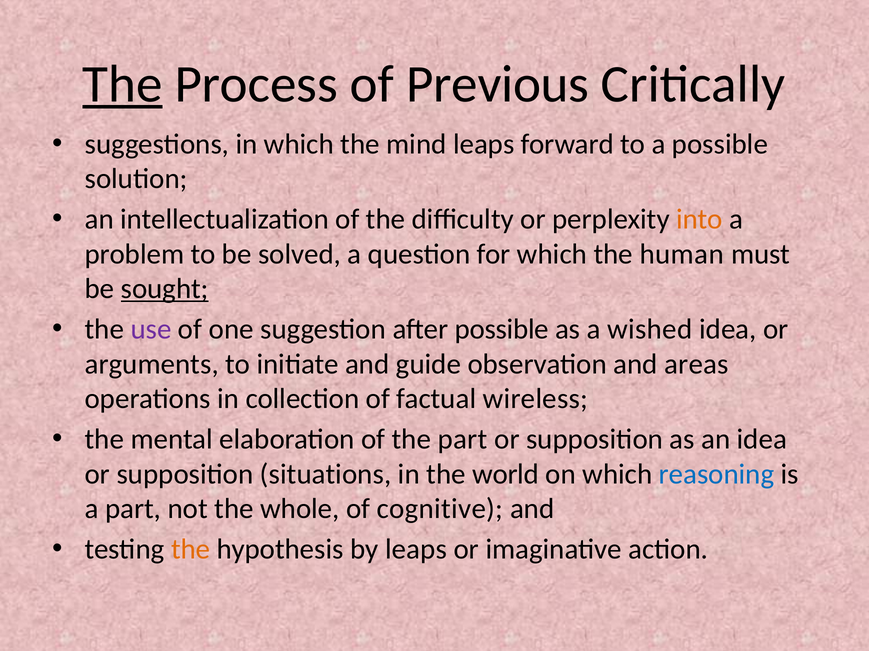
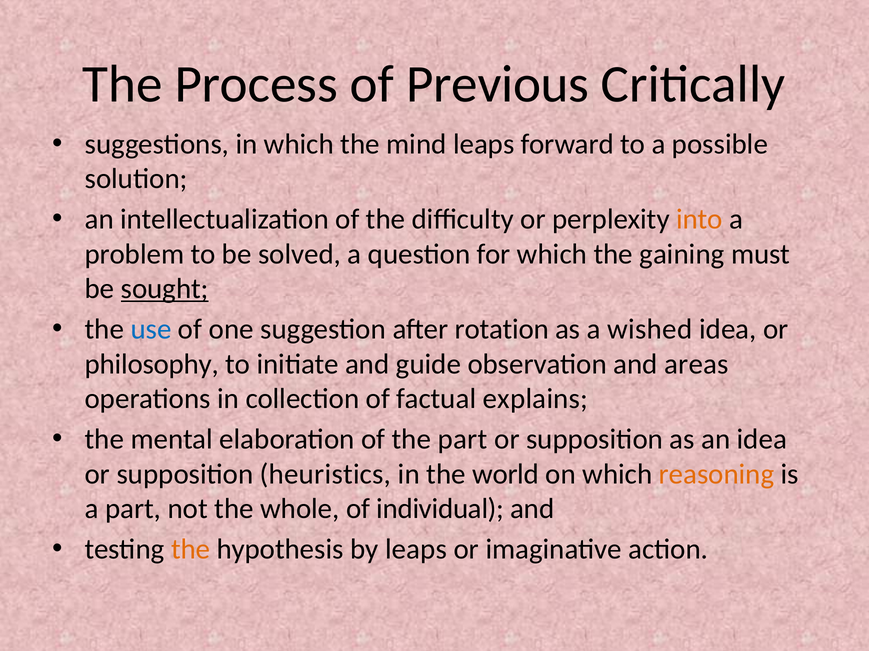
The at (123, 84) underline: present -> none
human: human -> gaining
use colour: purple -> blue
after possible: possible -> rotation
arguments: arguments -> philosophy
wireless: wireless -> explains
situations: situations -> heuristics
reasoning colour: blue -> orange
cognitive: cognitive -> individual
